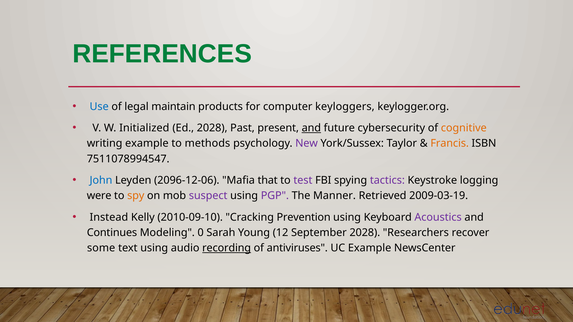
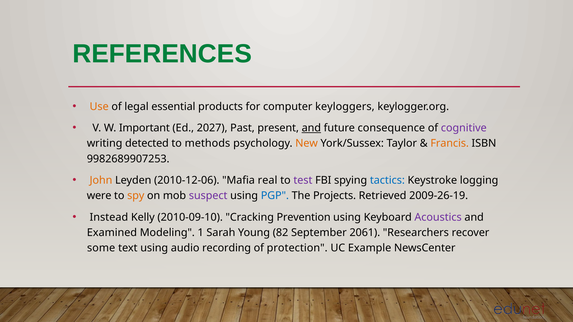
Use colour: blue -> orange
maintain: maintain -> essential
Initialized: Initialized -> Important
Ed 2028: 2028 -> 2027
cybersecurity: cybersecurity -> consequence
cognitive colour: orange -> purple
writing example: example -> detected
New colour: purple -> orange
7511078994547: 7511078994547 -> 9982689907253
John colour: blue -> orange
2096-12-06: 2096-12-06 -> 2010-12-06
that: that -> real
tactics colour: purple -> blue
PGP colour: purple -> blue
Manner: Manner -> Projects
2009-03-19: 2009-03-19 -> 2009-26-19
Continues: Continues -> Examined
0: 0 -> 1
12: 12 -> 82
September 2028: 2028 -> 2061
recording underline: present -> none
antiviruses: antiviruses -> protection
